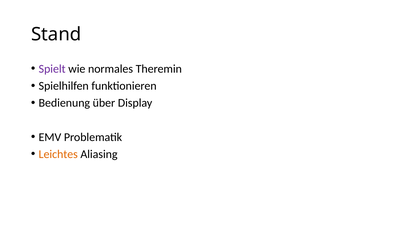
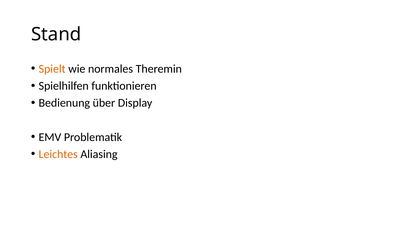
Spielt colour: purple -> orange
